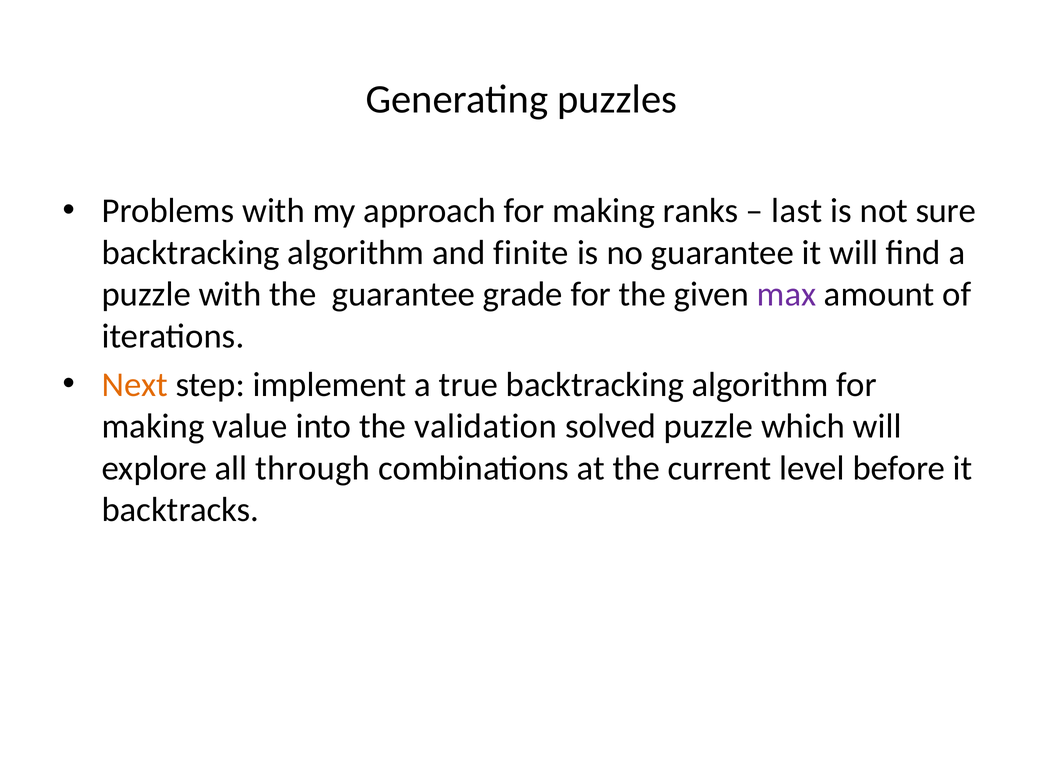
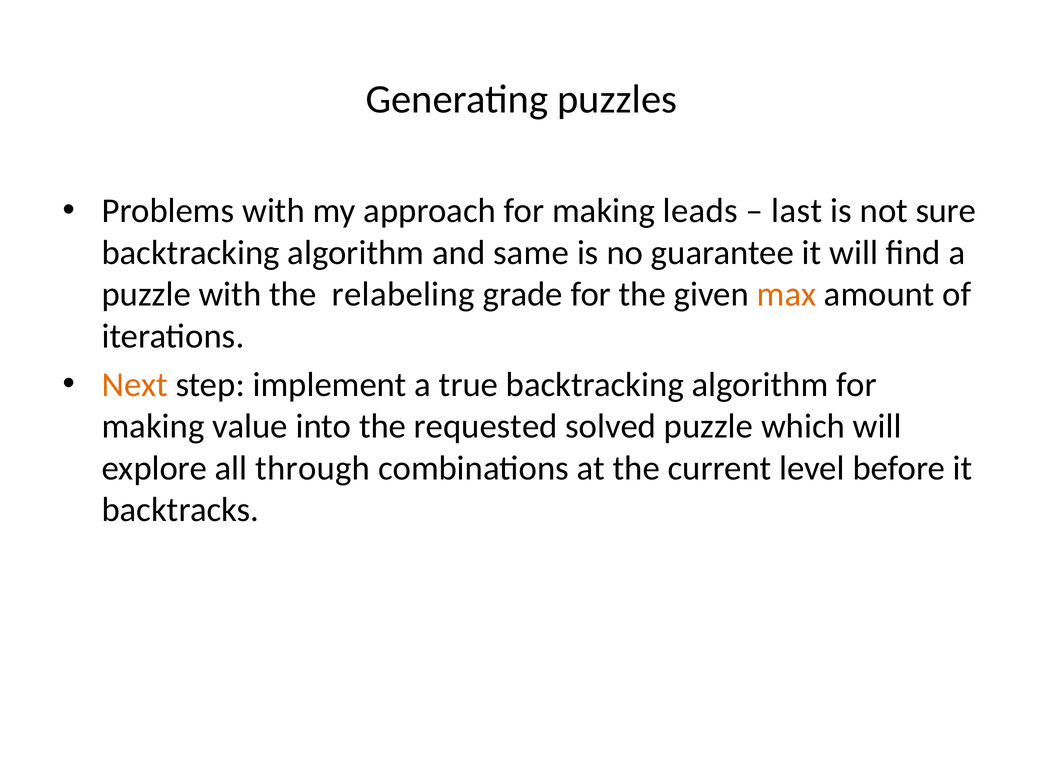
ranks: ranks -> leads
finite: finite -> same
the guarantee: guarantee -> relabeling
max colour: purple -> orange
validation: validation -> requested
